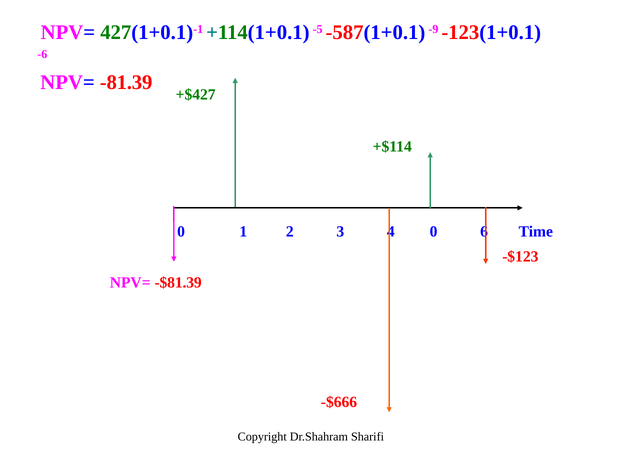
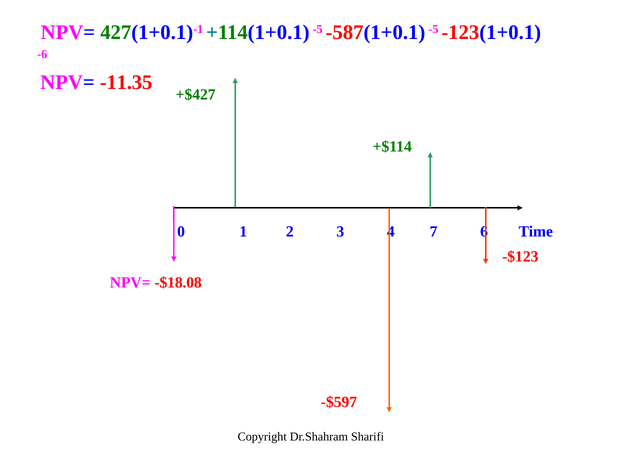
-587(1+0.1 -9: -9 -> -5
-81.39: -81.39 -> -11.35
4 0: 0 -> 7
-$81.39: -$81.39 -> -$18.08
-$666: -$666 -> -$597
